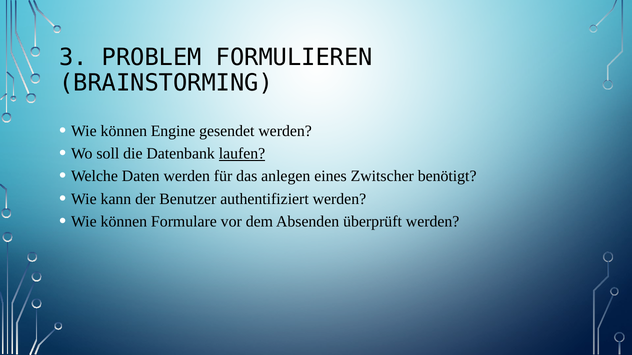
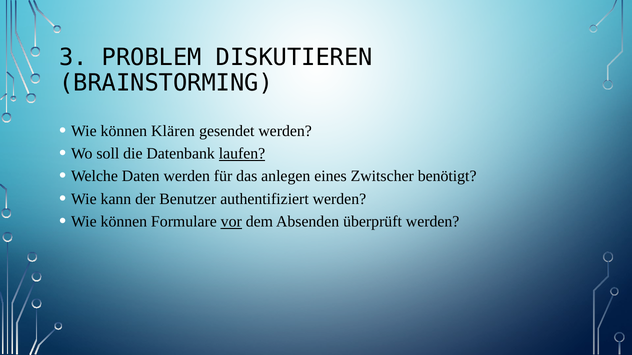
FORMULIEREN: FORMULIEREN -> DISKUTIEREN
Engine: Engine -> Klären
vor underline: none -> present
